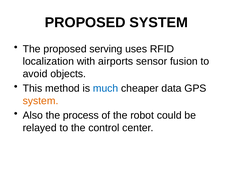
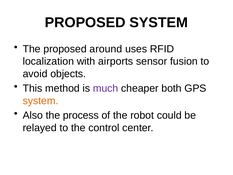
serving: serving -> around
much colour: blue -> purple
data: data -> both
